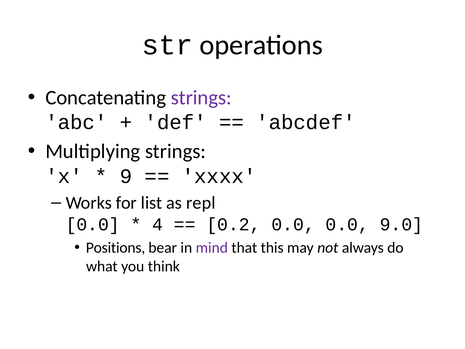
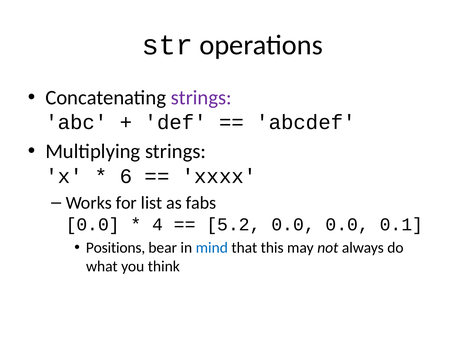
9: 9 -> 6
repl: repl -> fabs
0.2: 0.2 -> 5.2
9.0: 9.0 -> 0.1
mind colour: purple -> blue
